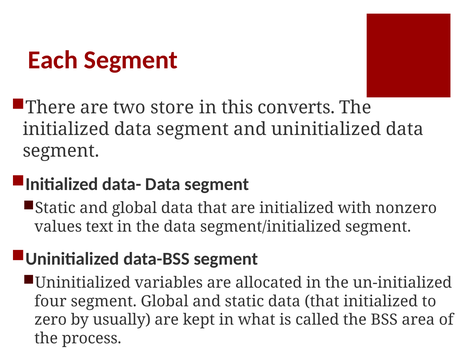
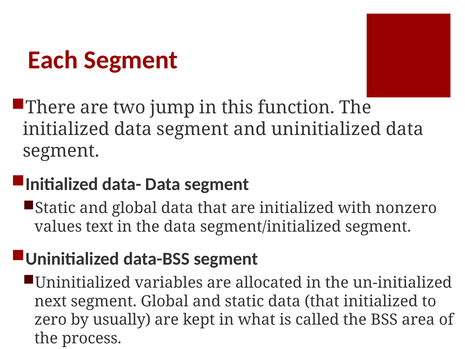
store: store -> jump
converts: converts -> function
four: four -> next
